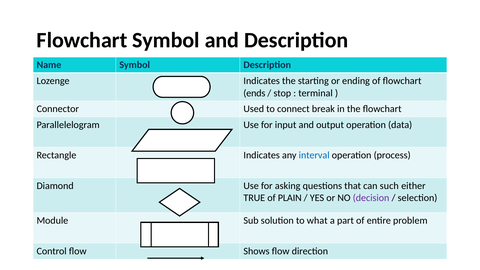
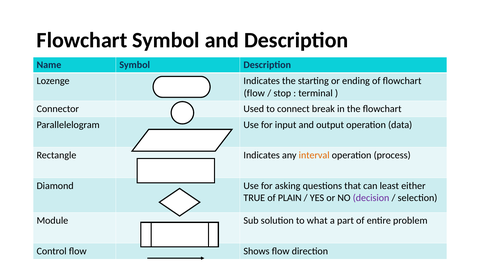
ends at (254, 93): ends -> flow
interval colour: blue -> orange
such: such -> least
